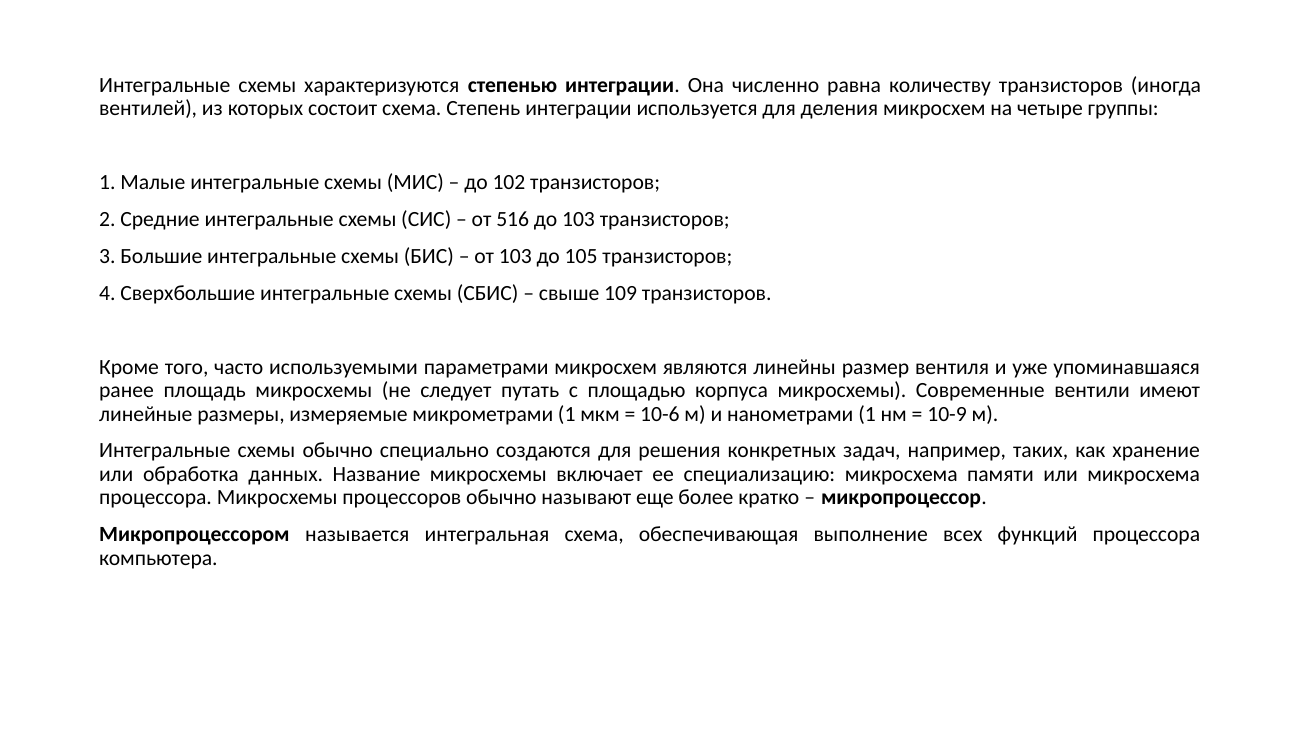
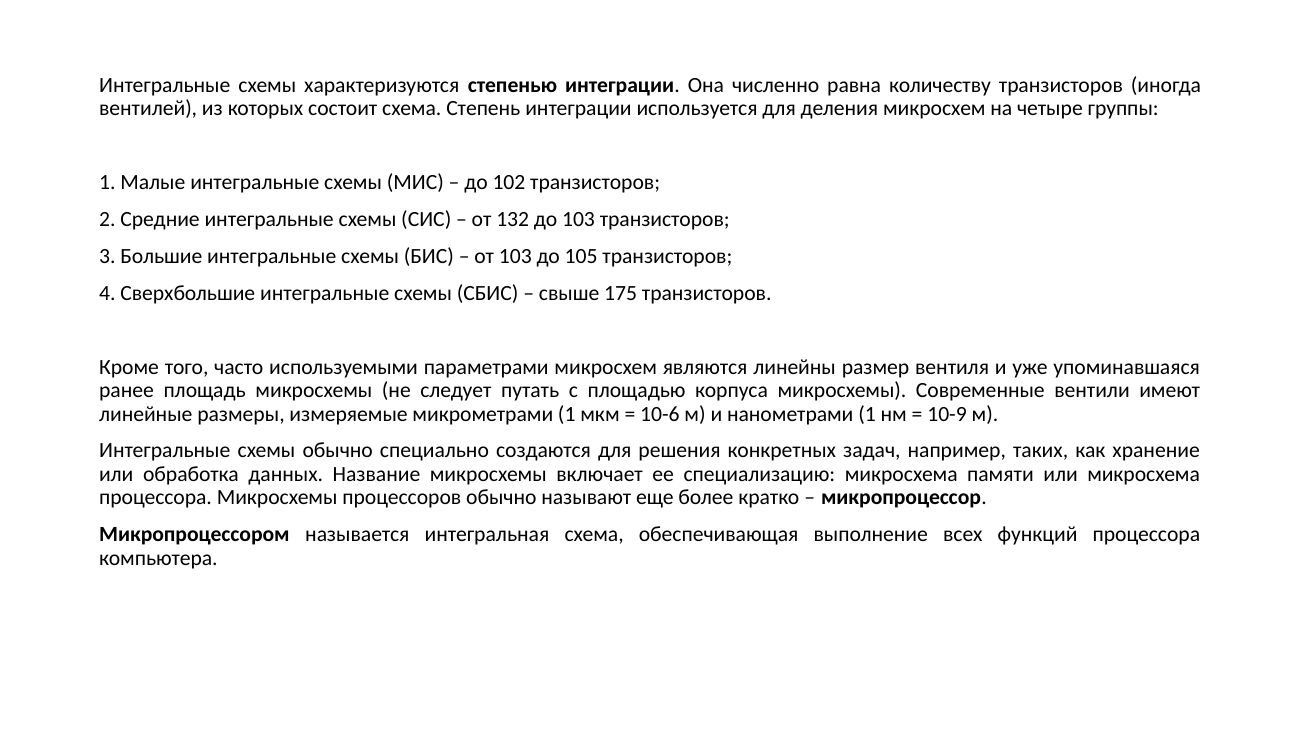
516: 516 -> 132
109: 109 -> 175
